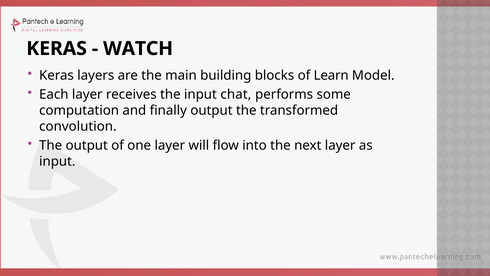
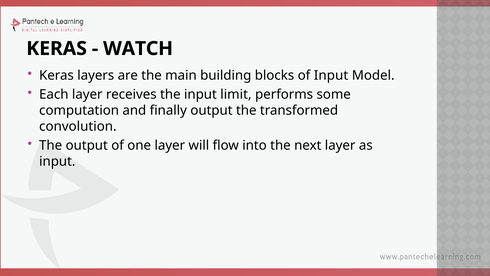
of Learn: Learn -> Input
chat: chat -> limit
